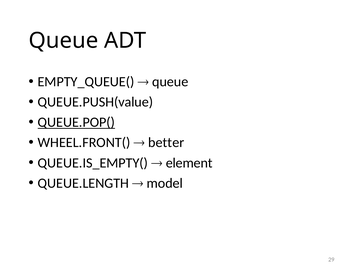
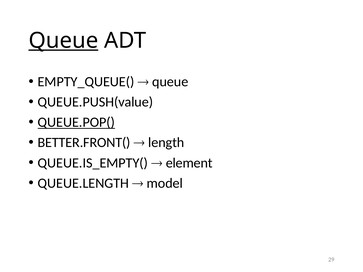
Queue at (63, 41) underline: none -> present
WHEEL.FRONT(: WHEEL.FRONT( -> BETTER.FRONT(
better: better -> length
